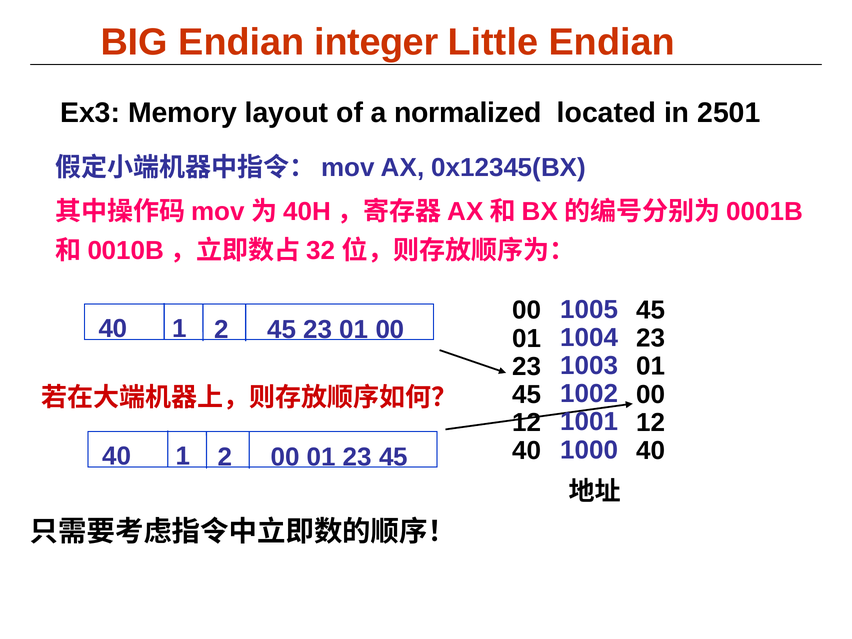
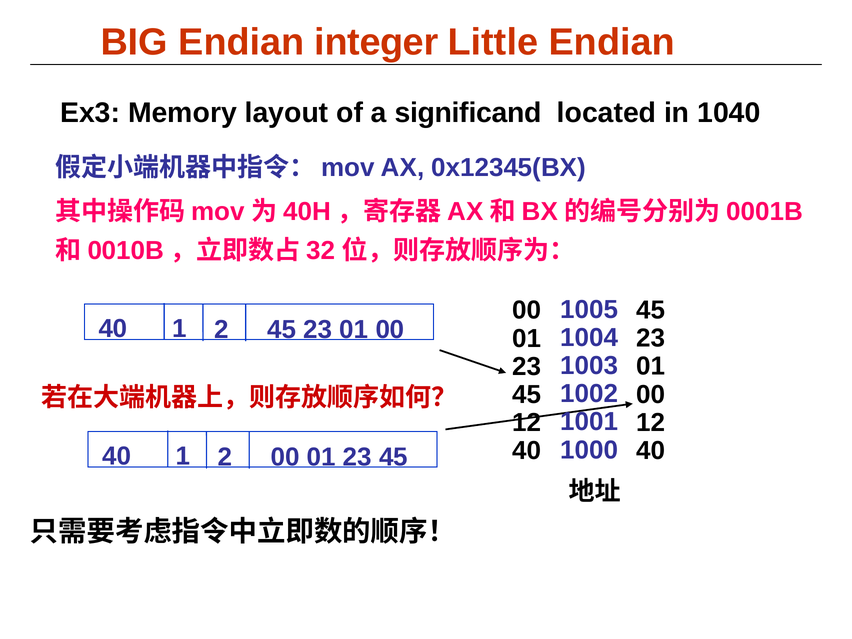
normalized: normalized -> significand
2501: 2501 -> 1040
